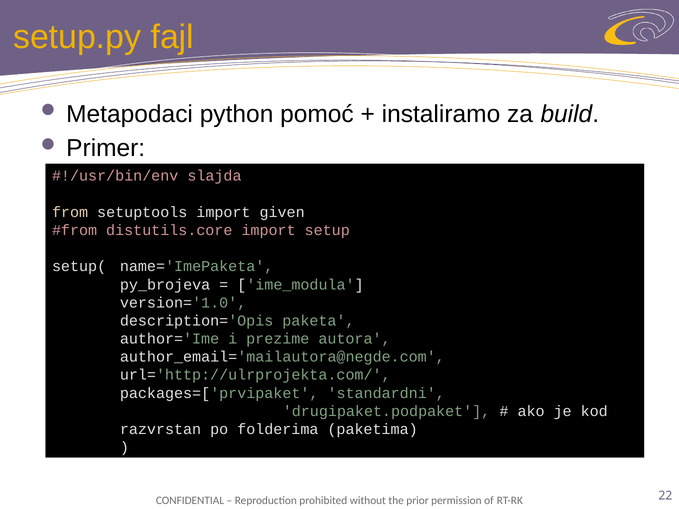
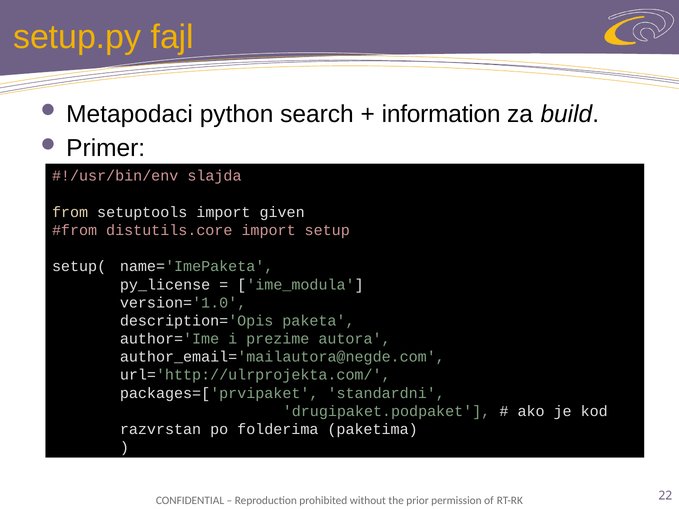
pomoć: pomoć -> search
instaliramo: instaliramo -> information
py_brojeva: py_brojeva -> py_license
